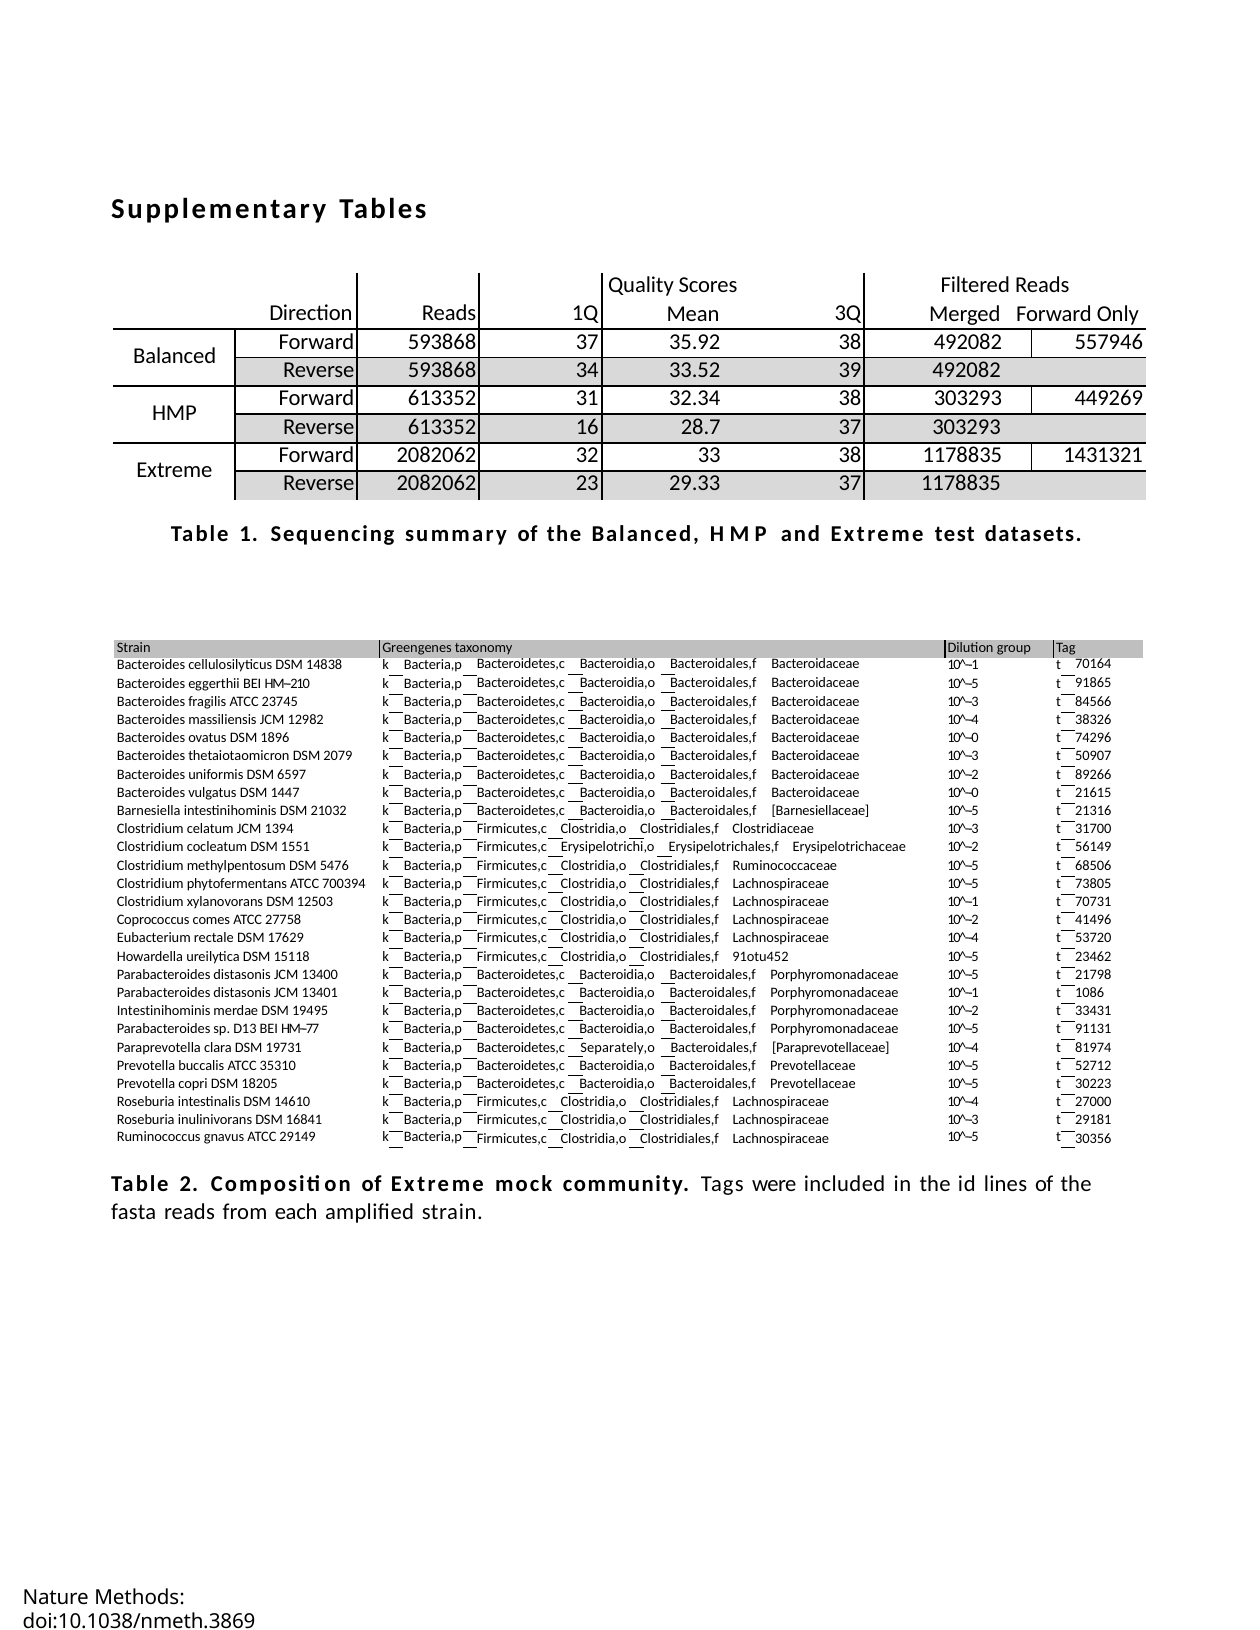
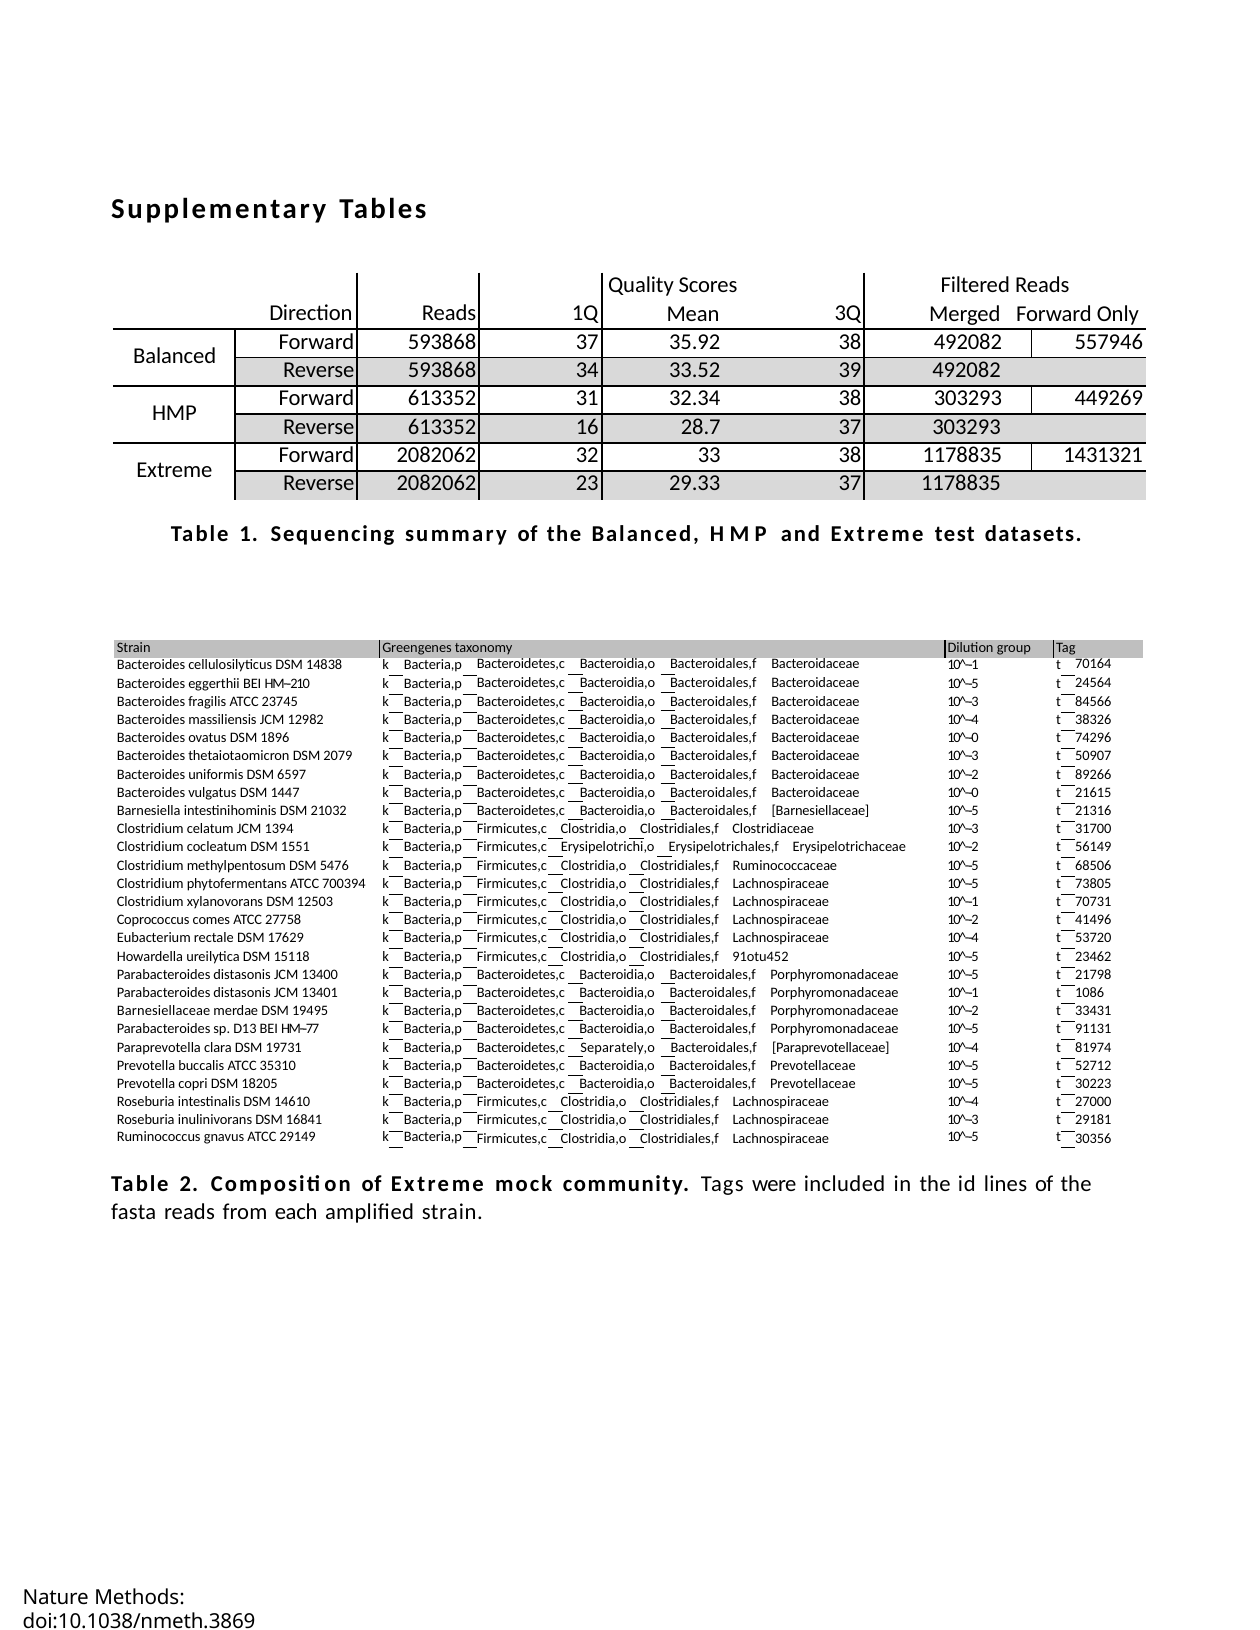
91865: 91865 -> 24564
Intestinihominis at (164, 1011): Intestinihominis -> Barnesiellaceae
